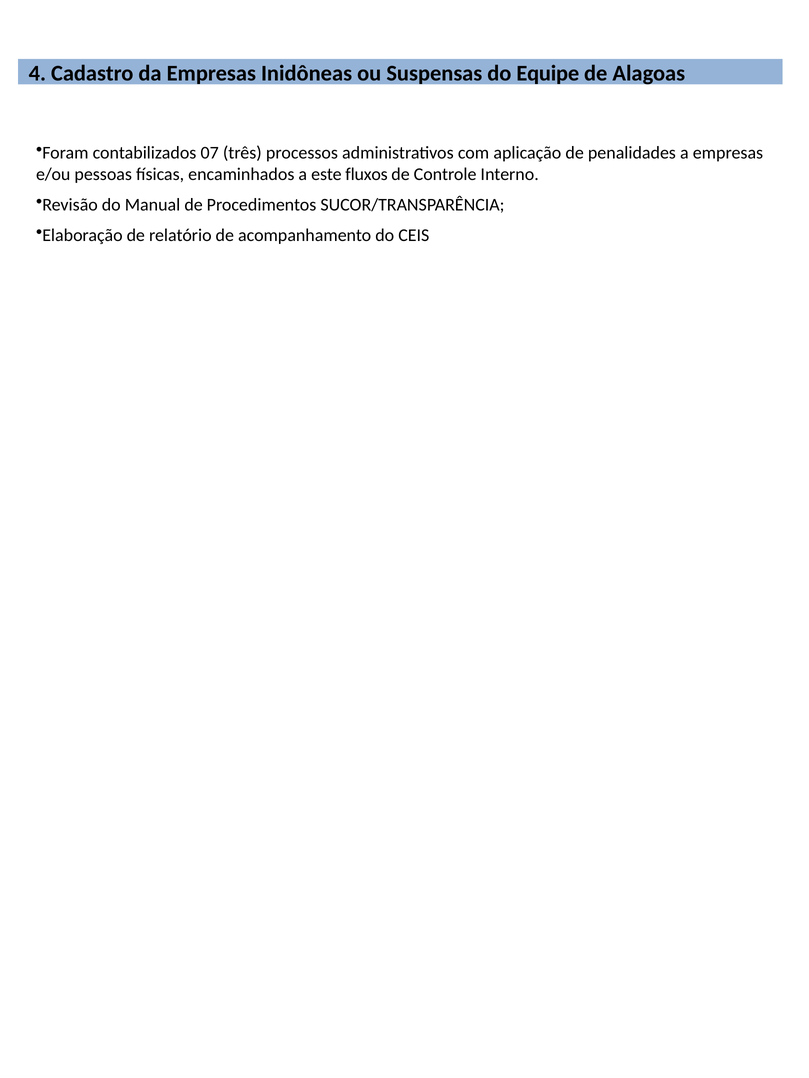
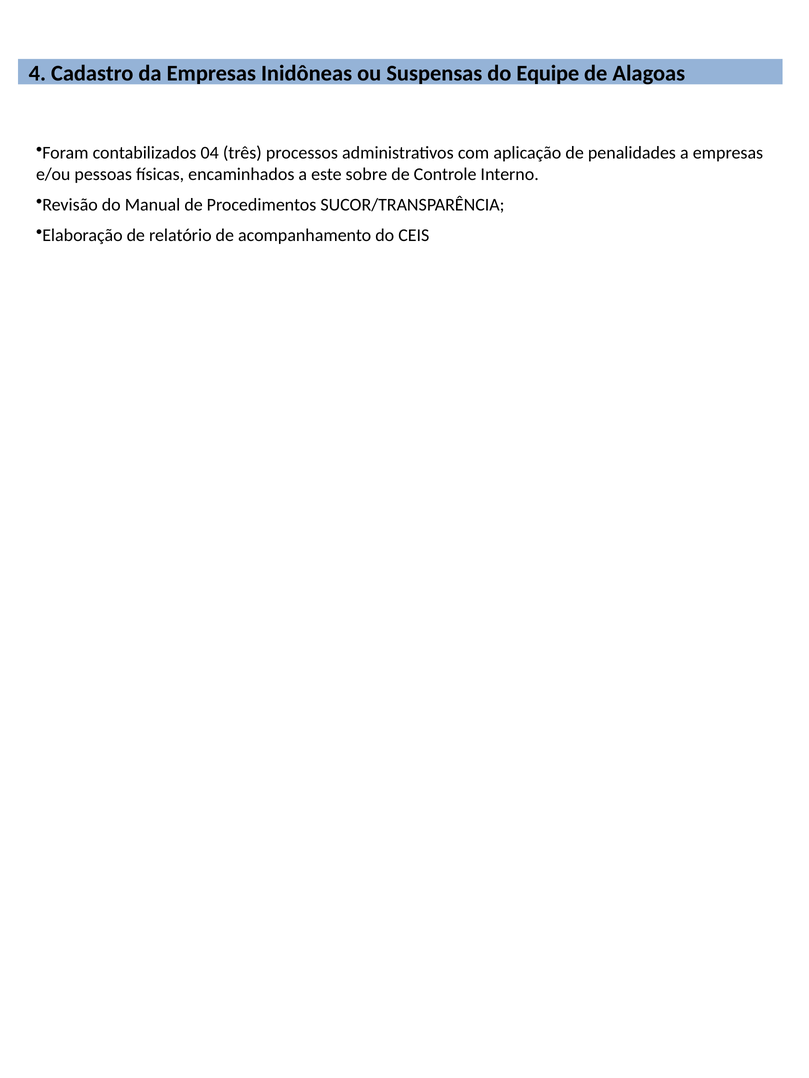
07: 07 -> 04
fluxos: fluxos -> sobre
